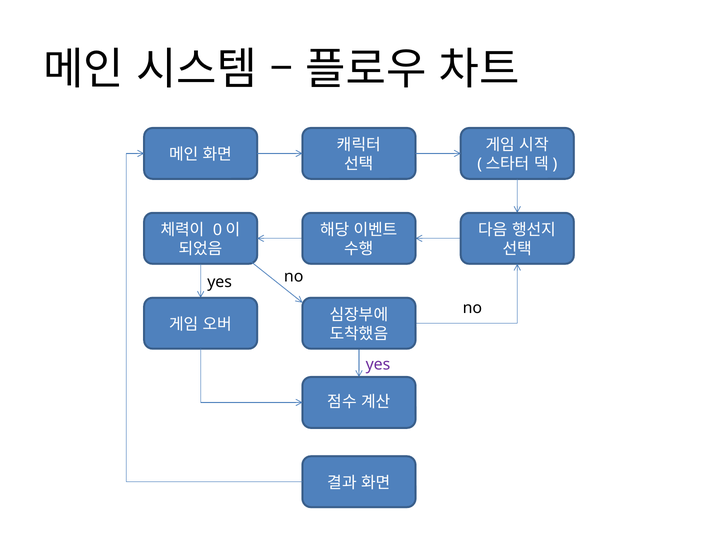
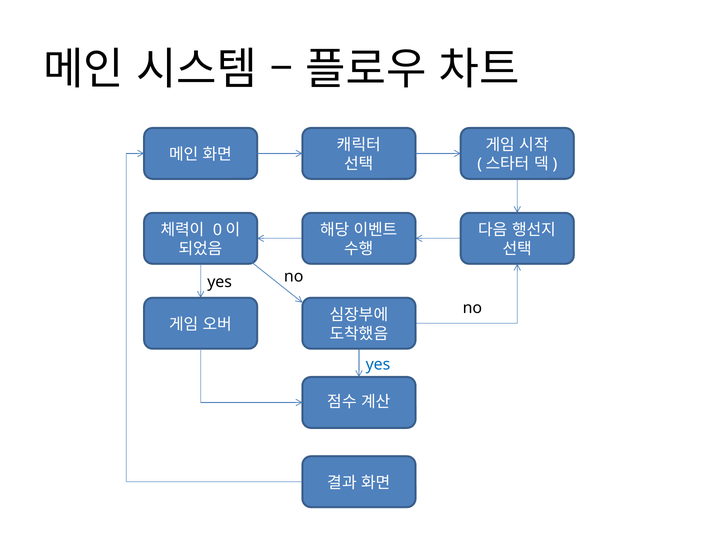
yes at (378, 364) colour: purple -> blue
